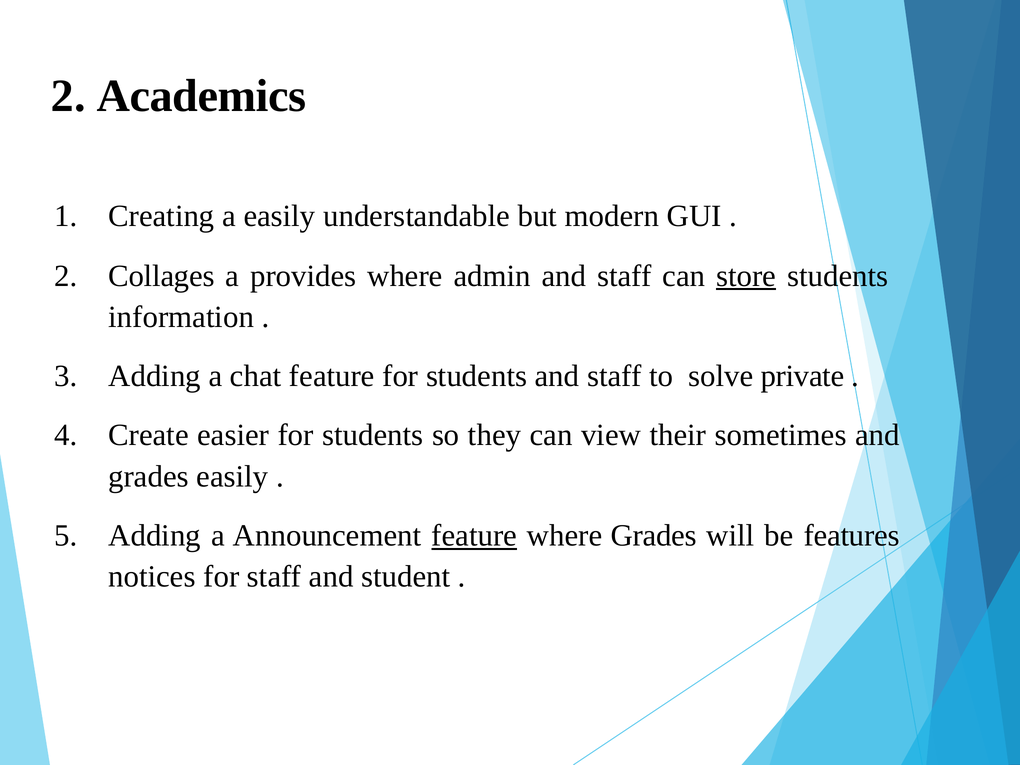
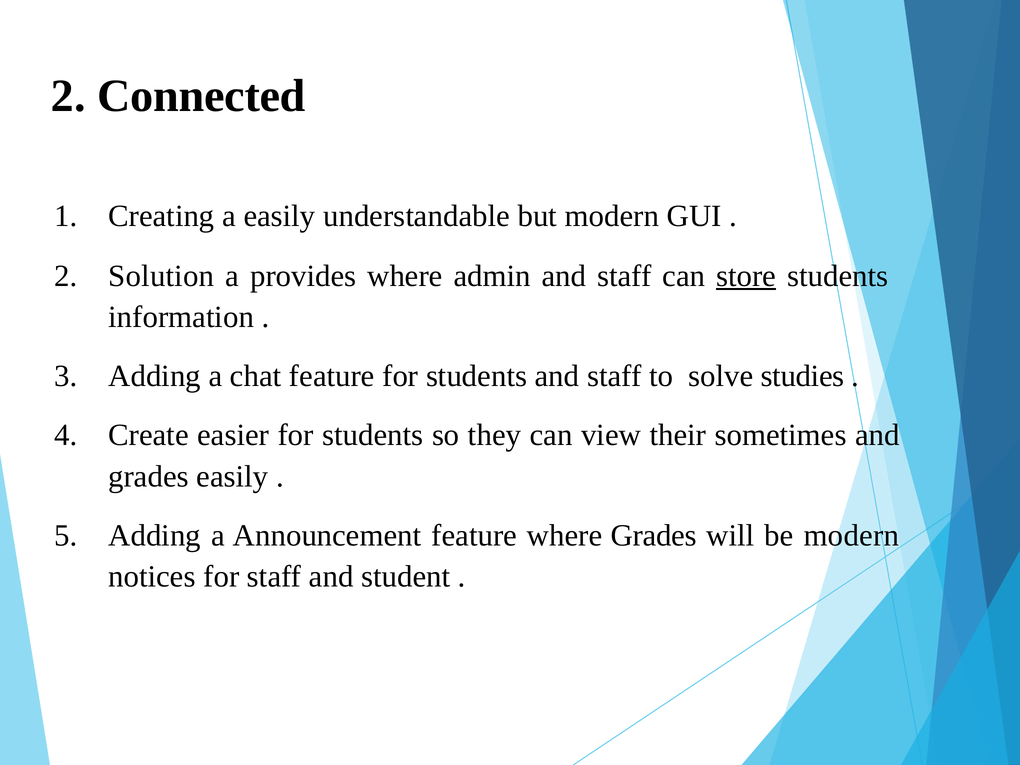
Academics: Academics -> Connected
Collages: Collages -> Solution
private: private -> studies
feature at (474, 536) underline: present -> none
be features: features -> modern
